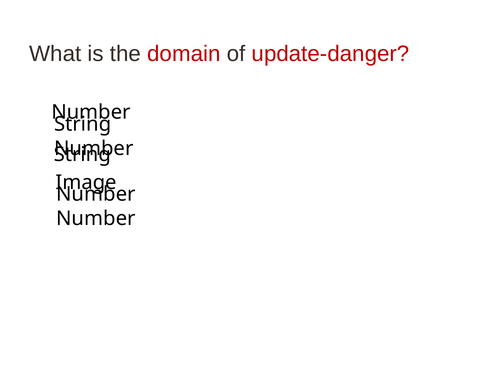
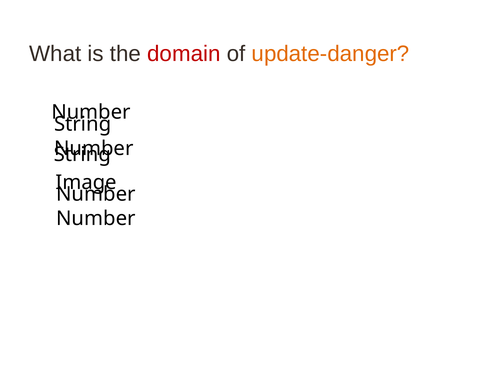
update-danger colour: red -> orange
